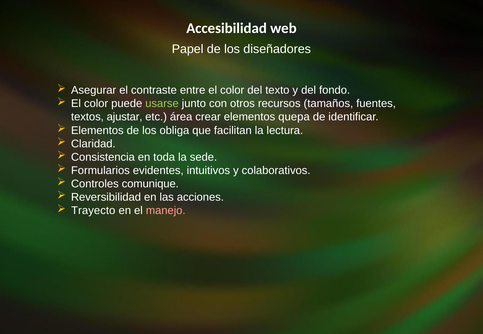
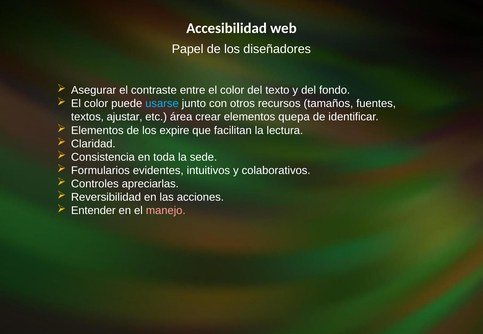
usarse colour: light green -> light blue
obliga: obliga -> expire
comunique: comunique -> apreciarlas
Trayecto: Trayecto -> Entender
